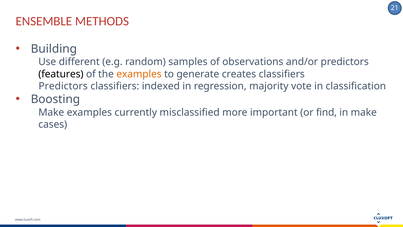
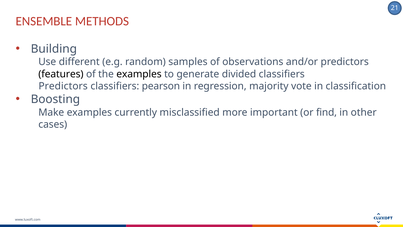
examples at (139, 74) colour: orange -> black
creates: creates -> divided
indexed: indexed -> pearson
in make: make -> other
